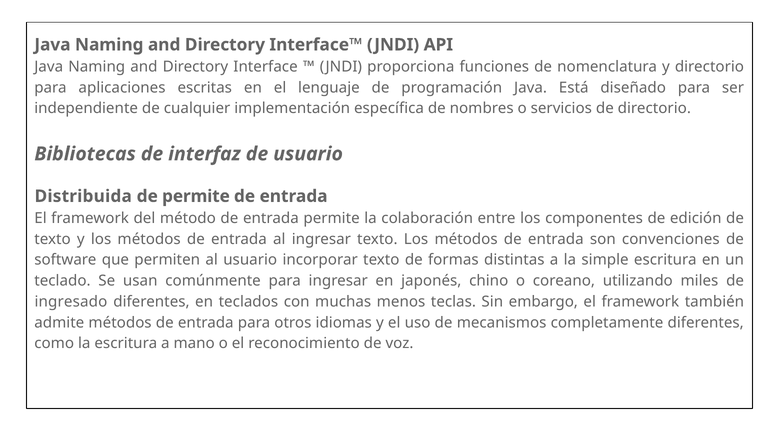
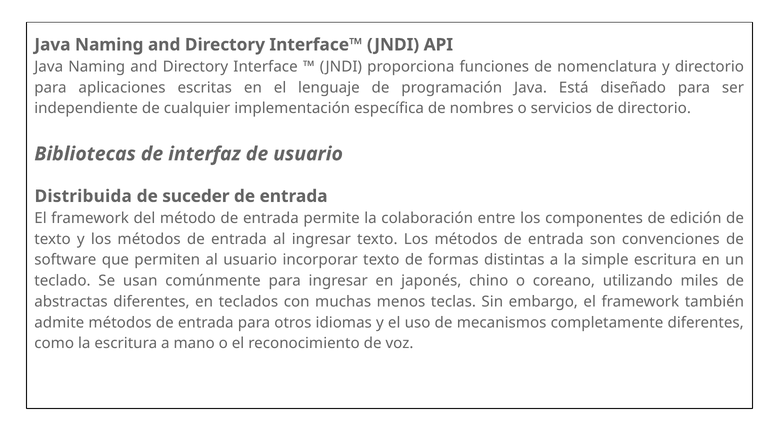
de permite: permite -> suceder
ingresado: ingresado -> abstractas
